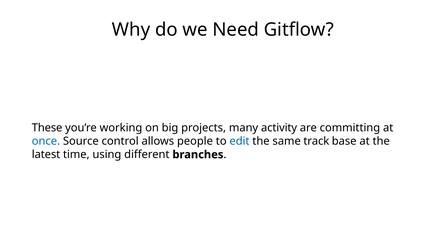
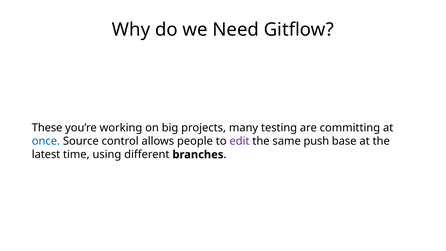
activity: activity -> testing
edit colour: blue -> purple
track: track -> push
